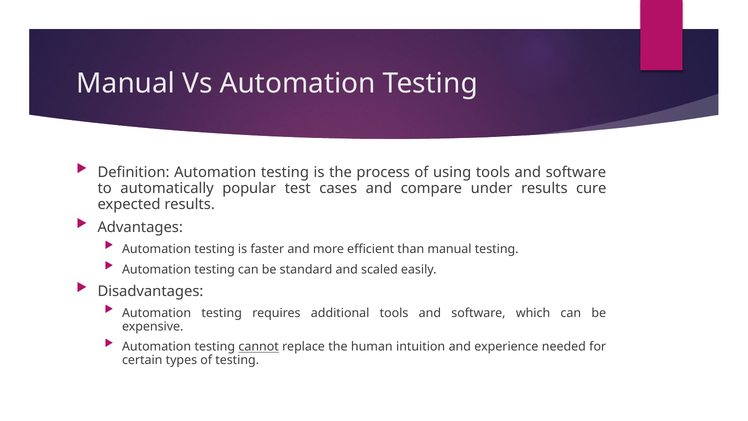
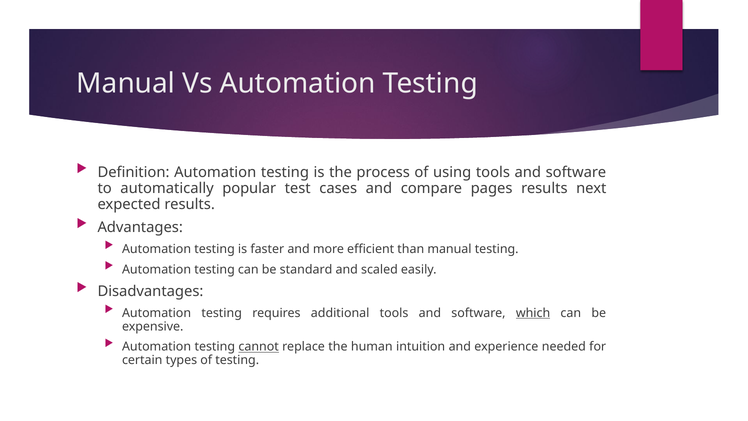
under: under -> pages
cure: cure -> next
which underline: none -> present
